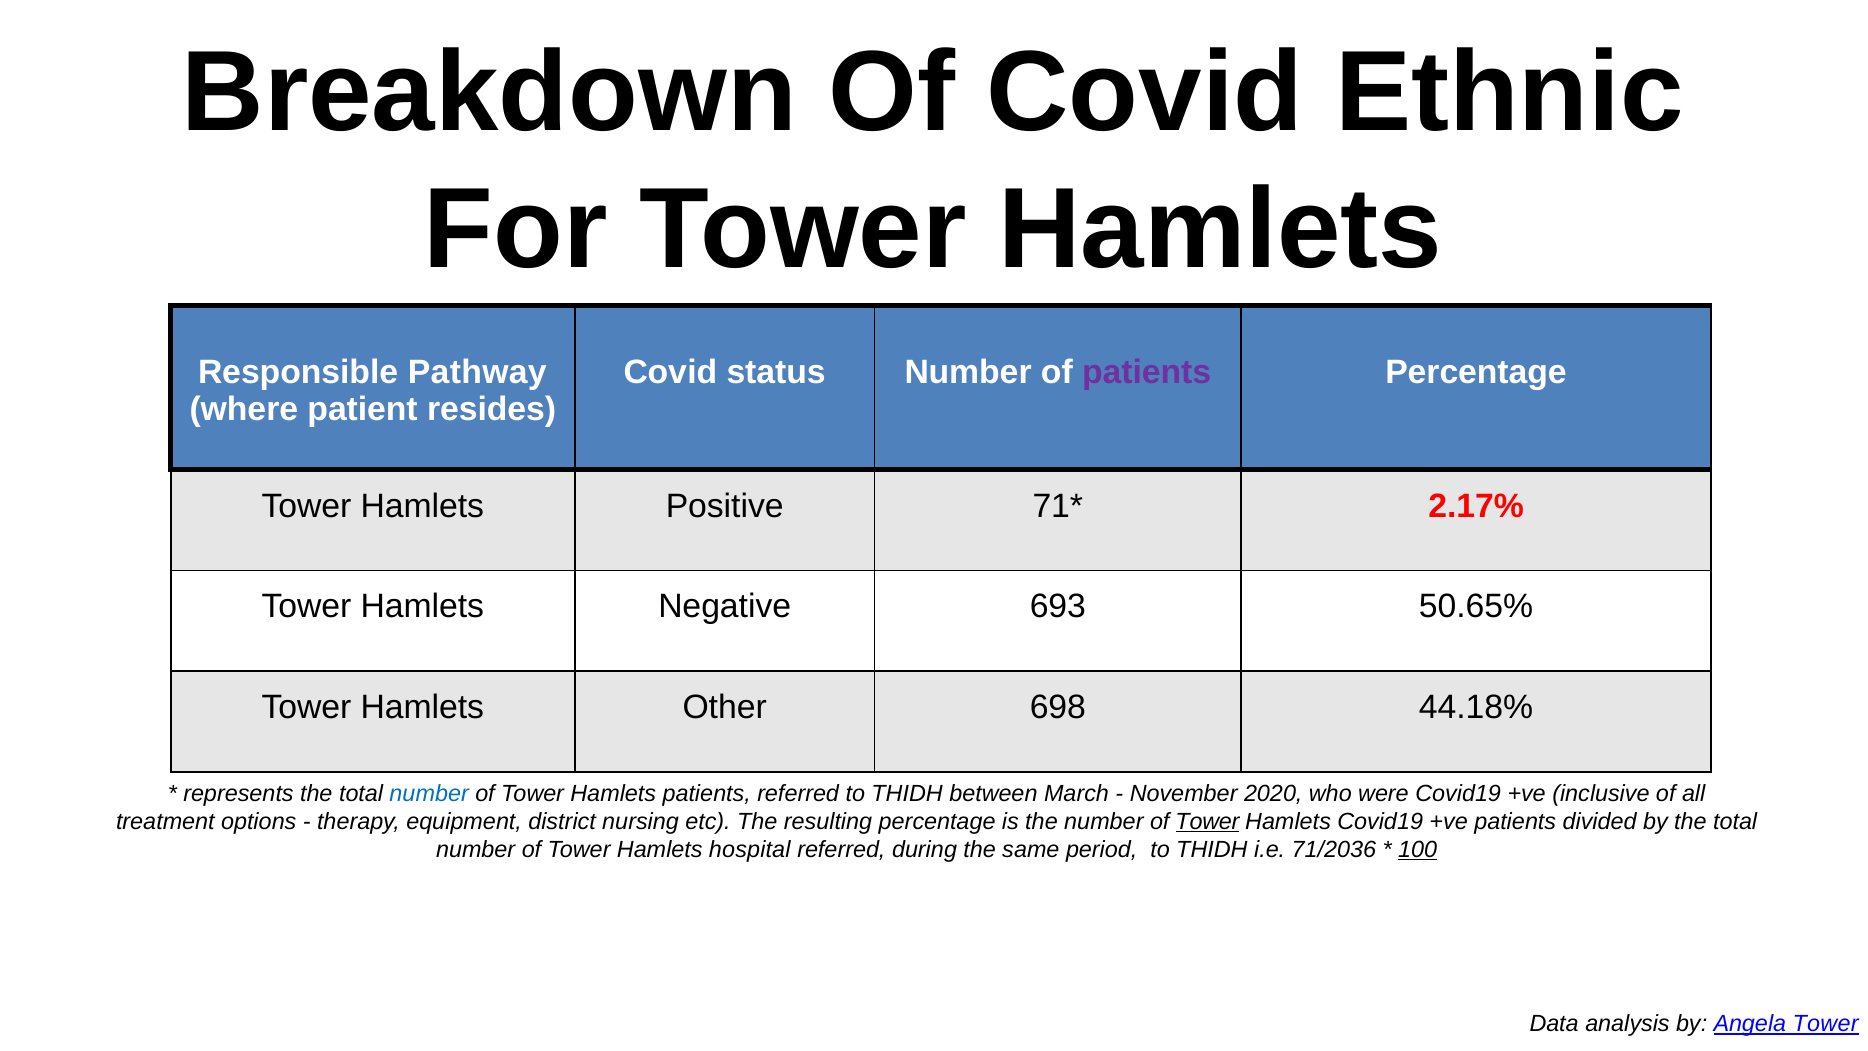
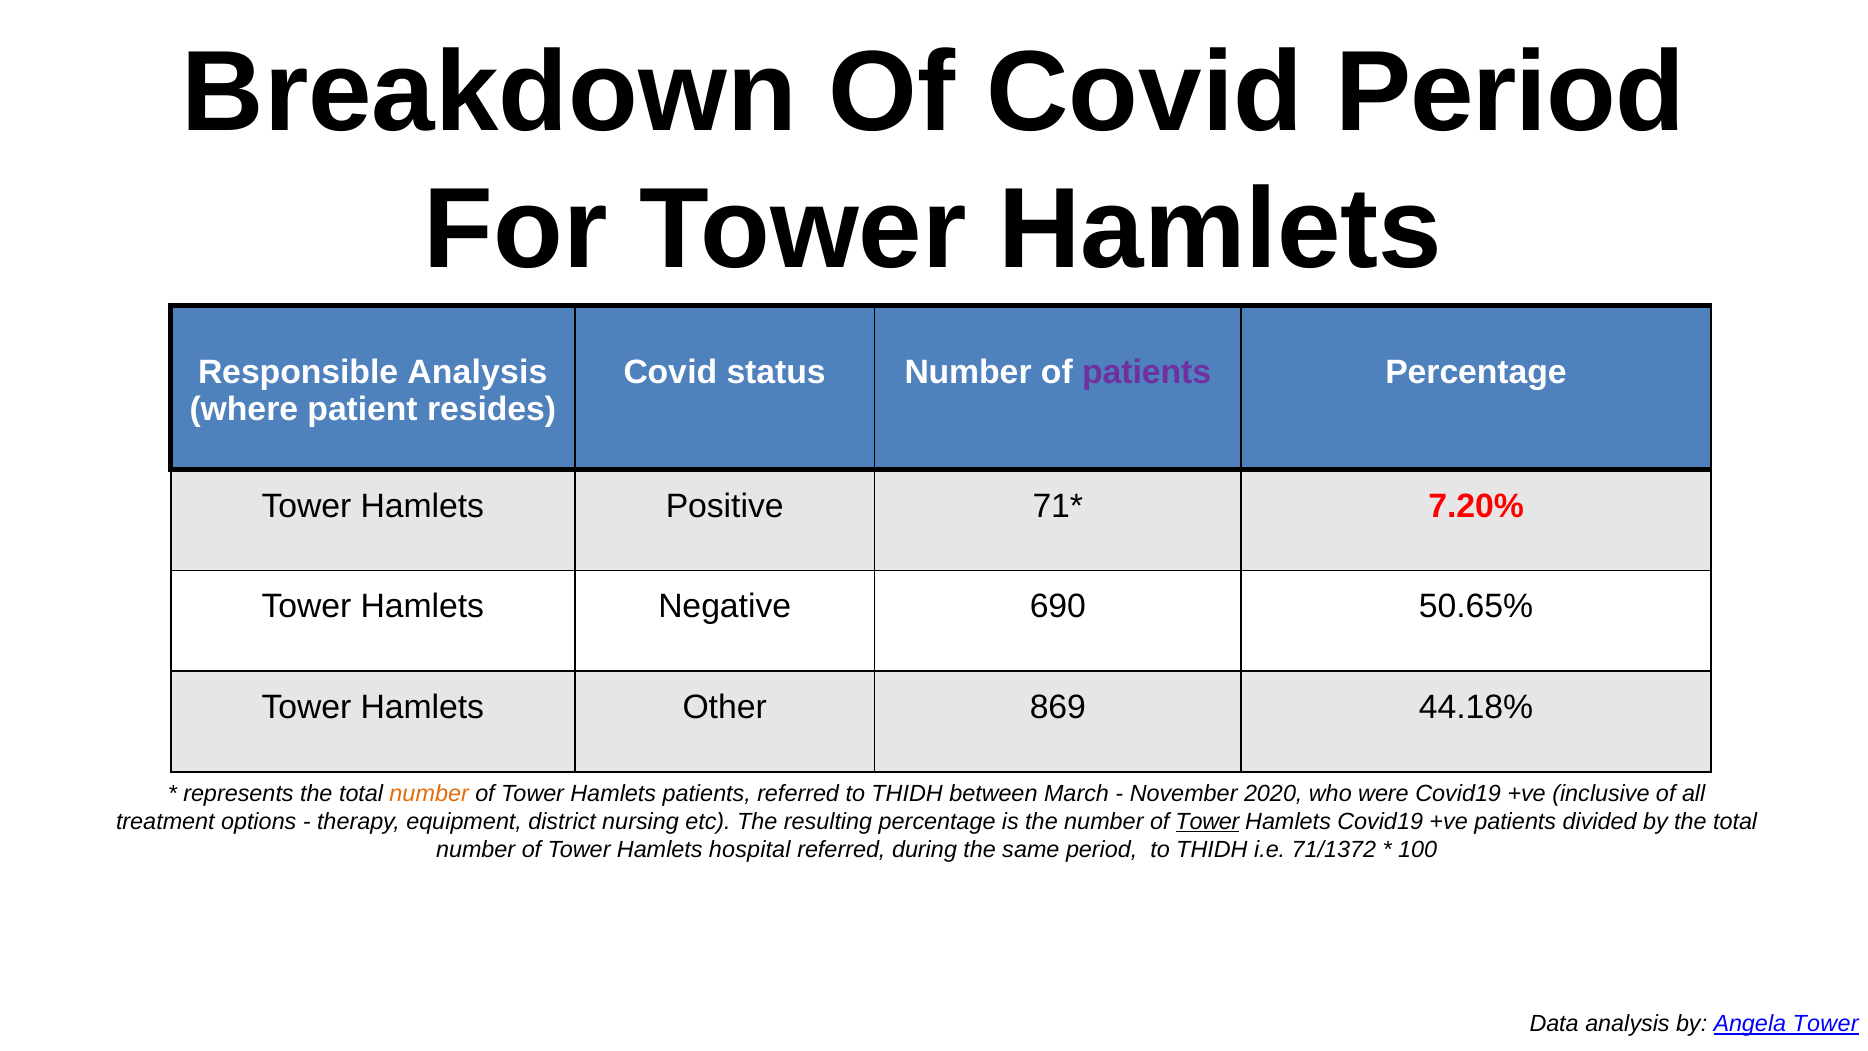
Covid Ethnic: Ethnic -> Period
Responsible Pathway: Pathway -> Analysis
2.17%: 2.17% -> 7.20%
693: 693 -> 690
698: 698 -> 869
number at (429, 793) colour: blue -> orange
71/2036: 71/2036 -> 71/1372
100 underline: present -> none
